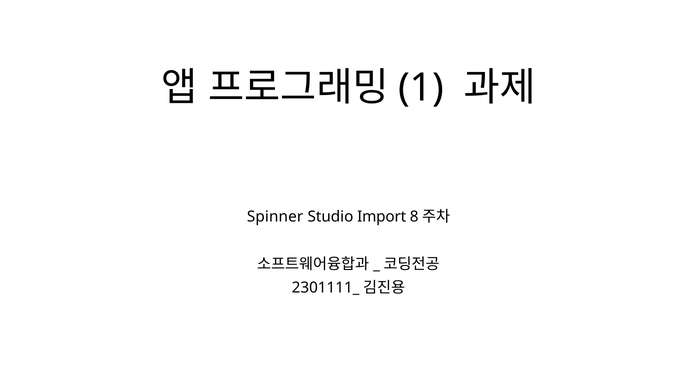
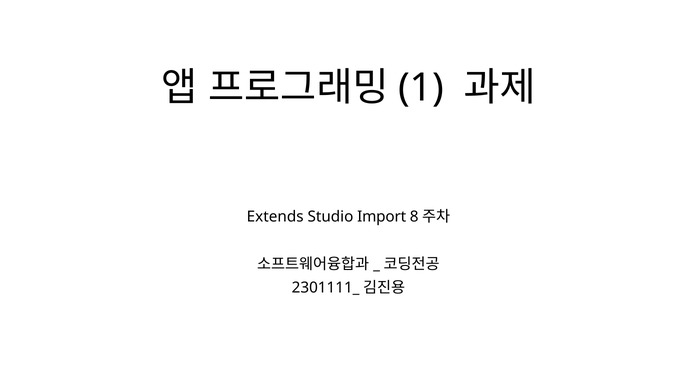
Spinner: Spinner -> Extends
